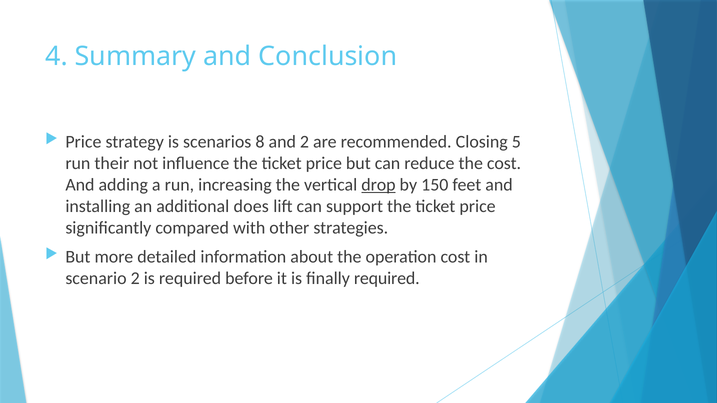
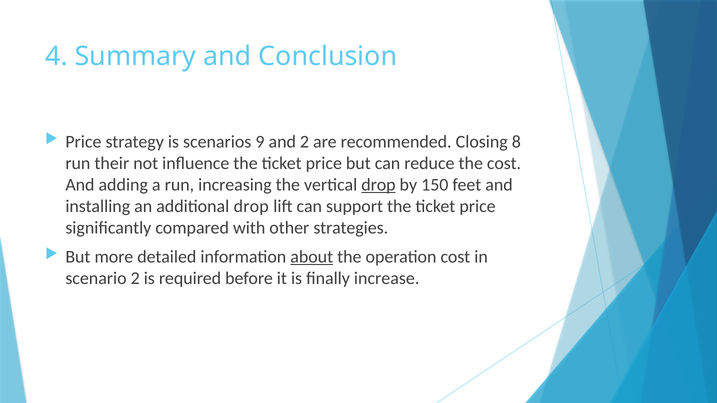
8: 8 -> 9
5: 5 -> 8
additional does: does -> drop
about underline: none -> present
finally required: required -> increase
